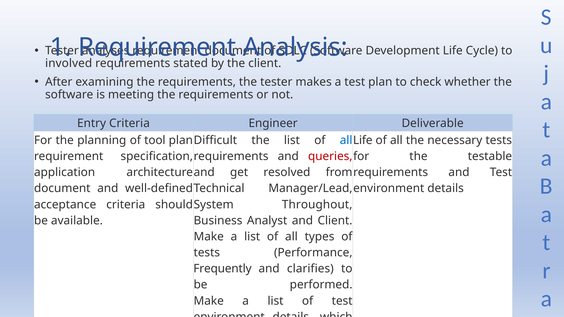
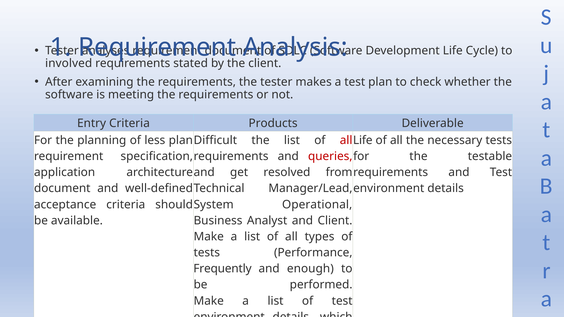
Engineer: Engineer -> Products
tool: tool -> less
all at (346, 140) colour: blue -> red
Throughout: Throughout -> Operational
clarifies: clarifies -> enough
